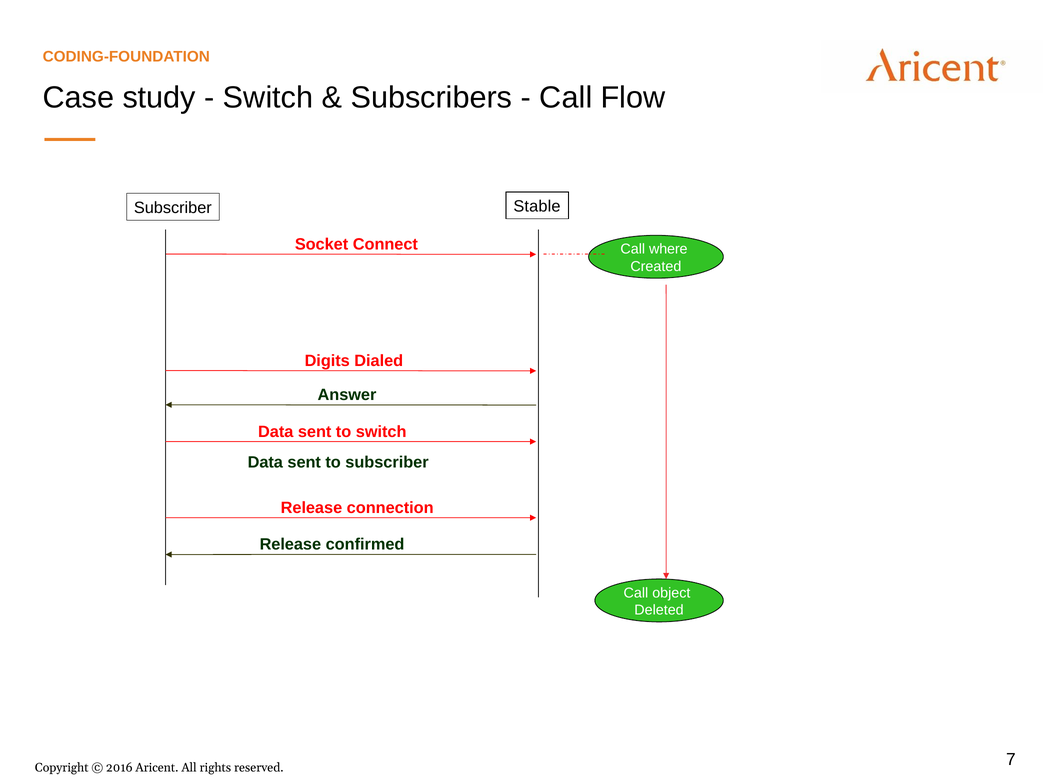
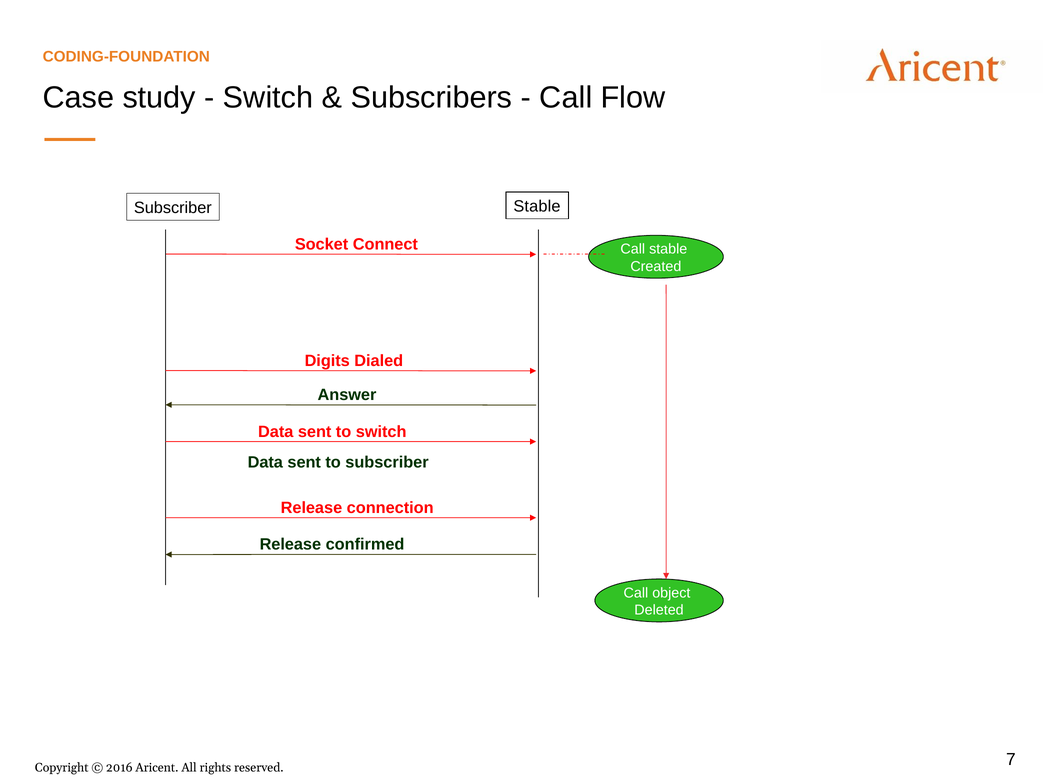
Call where: where -> stable
